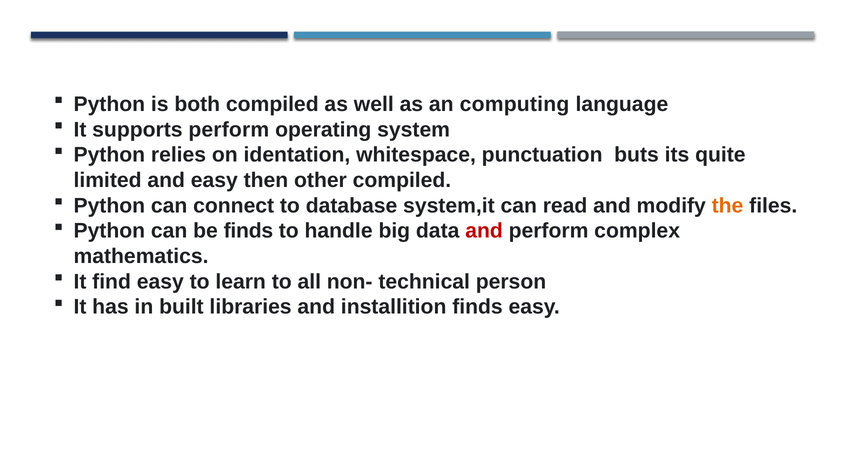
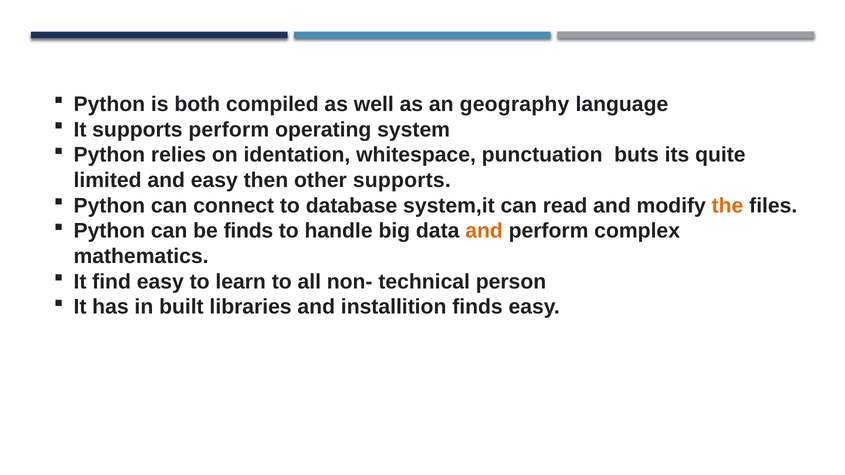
computing: computing -> geography
other compiled: compiled -> supports
and at (484, 231) colour: red -> orange
